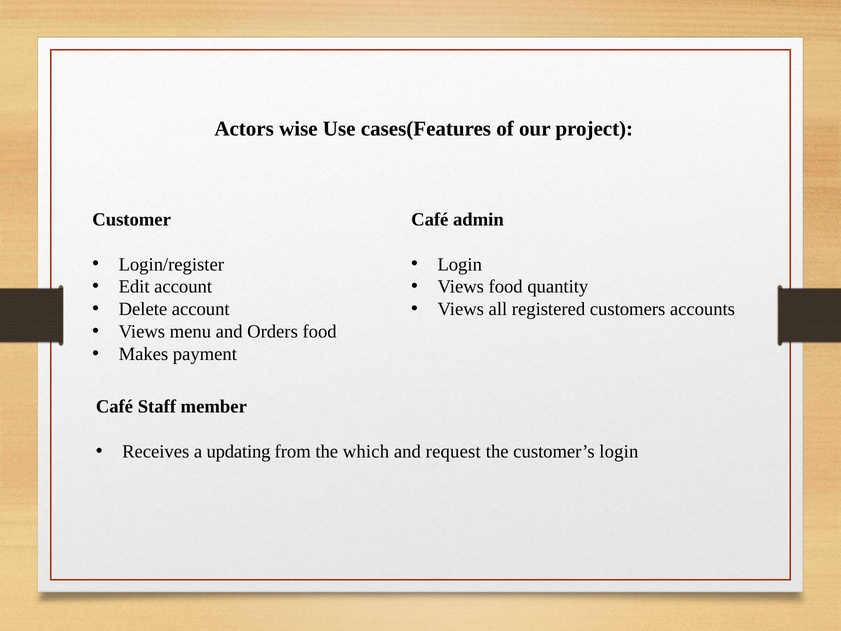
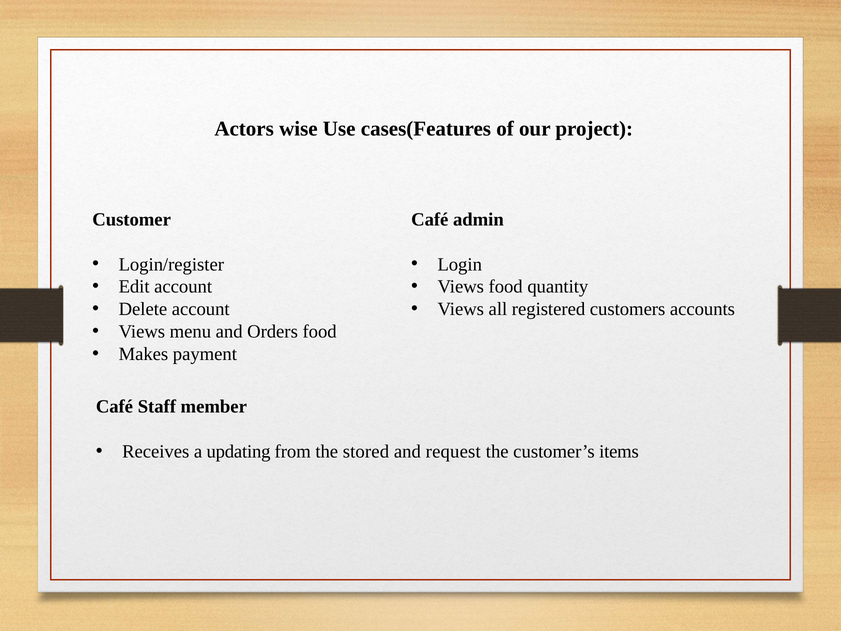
which: which -> stored
customer’s login: login -> items
